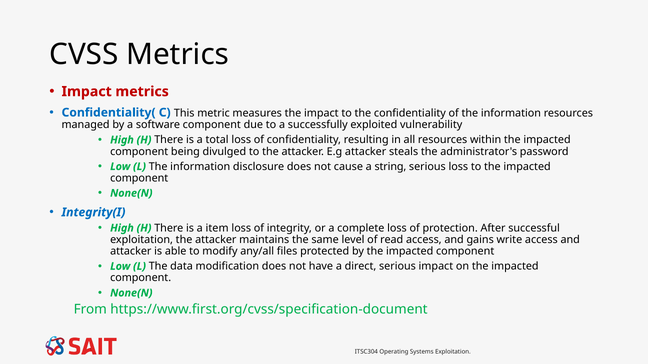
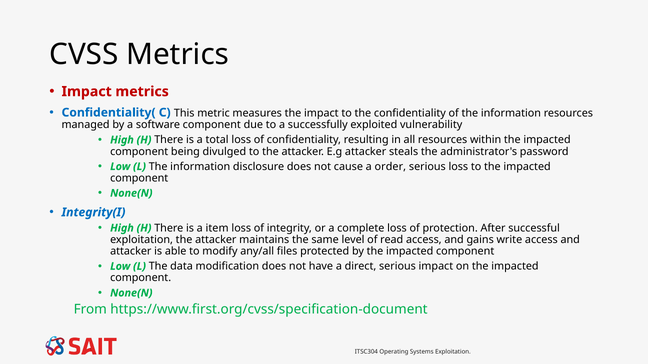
string: string -> order
